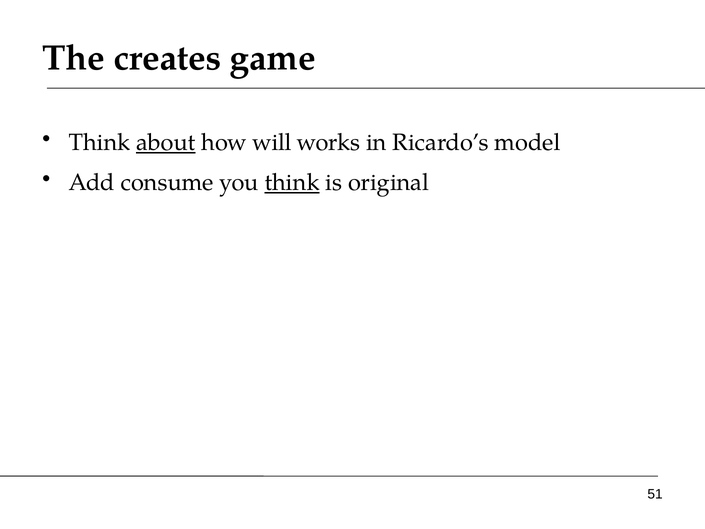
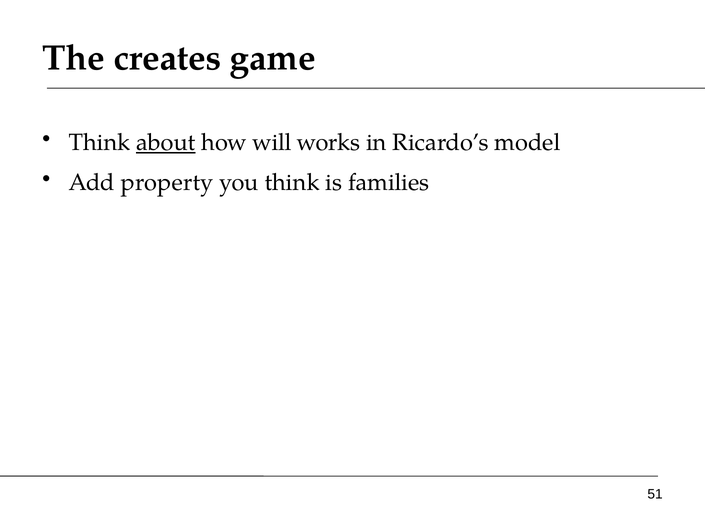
consume: consume -> property
think at (292, 183) underline: present -> none
original: original -> families
